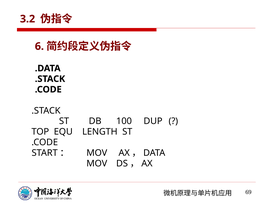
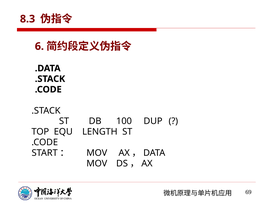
3.2: 3.2 -> 8.3
